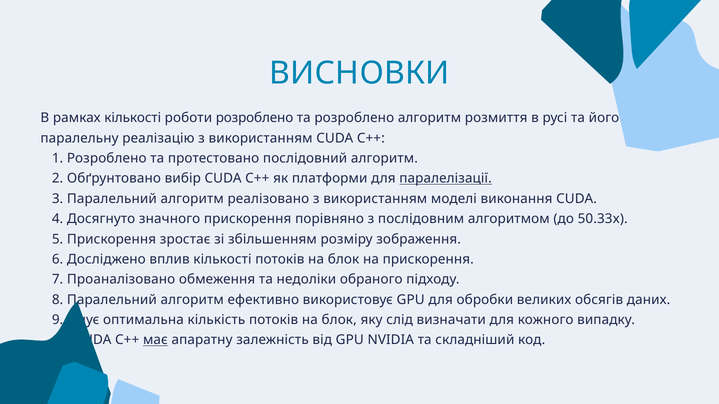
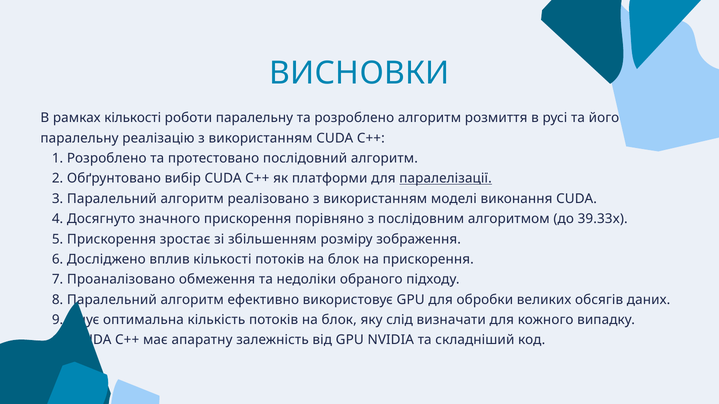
роботи розроблено: розроблено -> паралельну
50.33x: 50.33x -> 39.33x
має underline: present -> none
